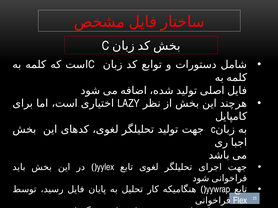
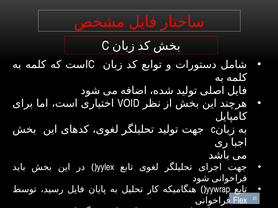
LAZY: LAZY -> VOID
